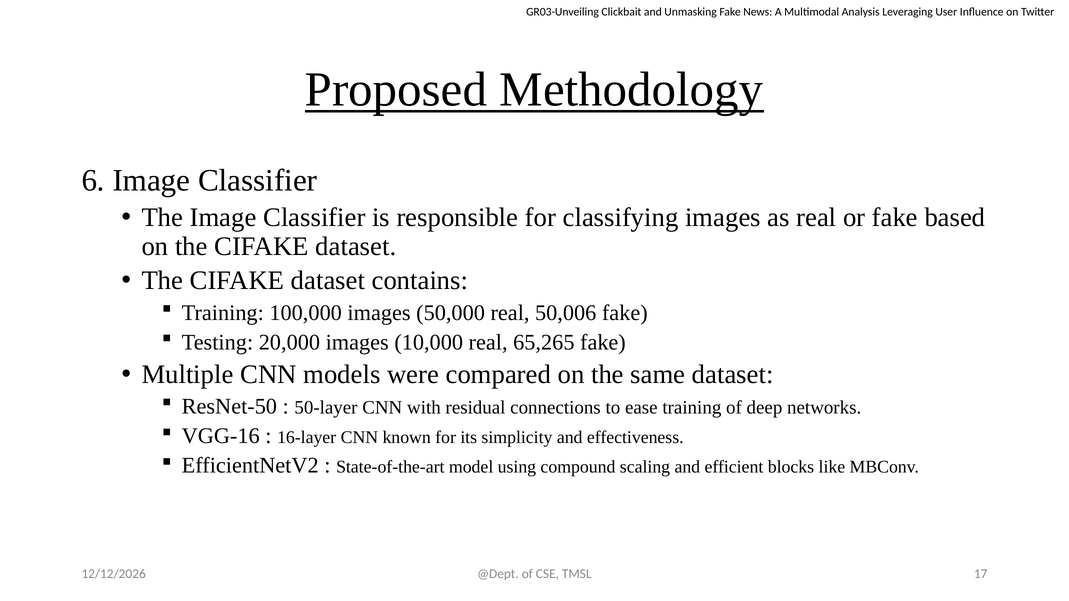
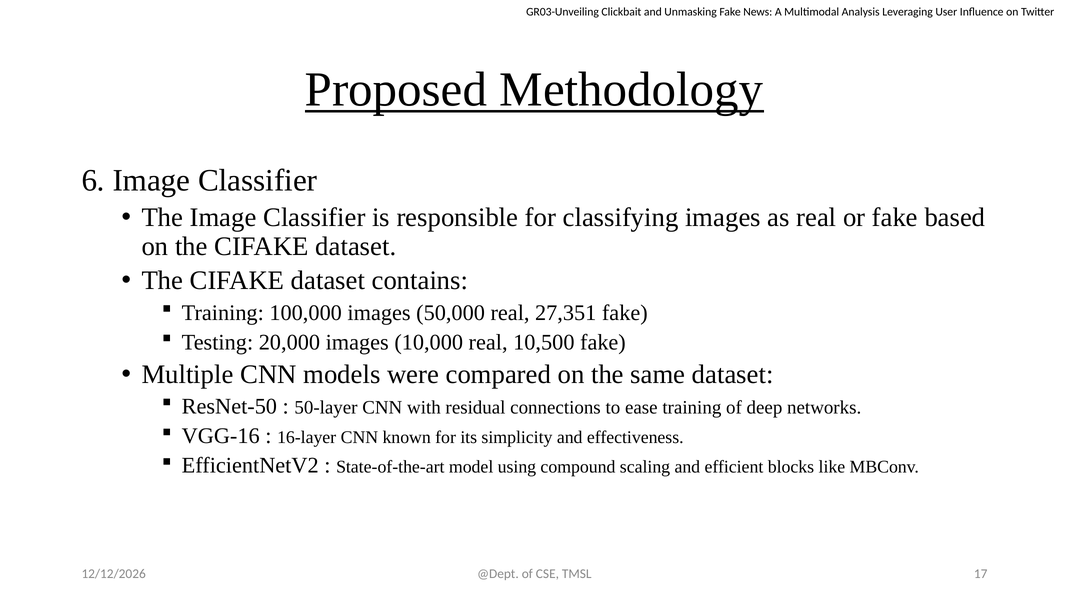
50,006: 50,006 -> 27,351
65,265: 65,265 -> 10,500
